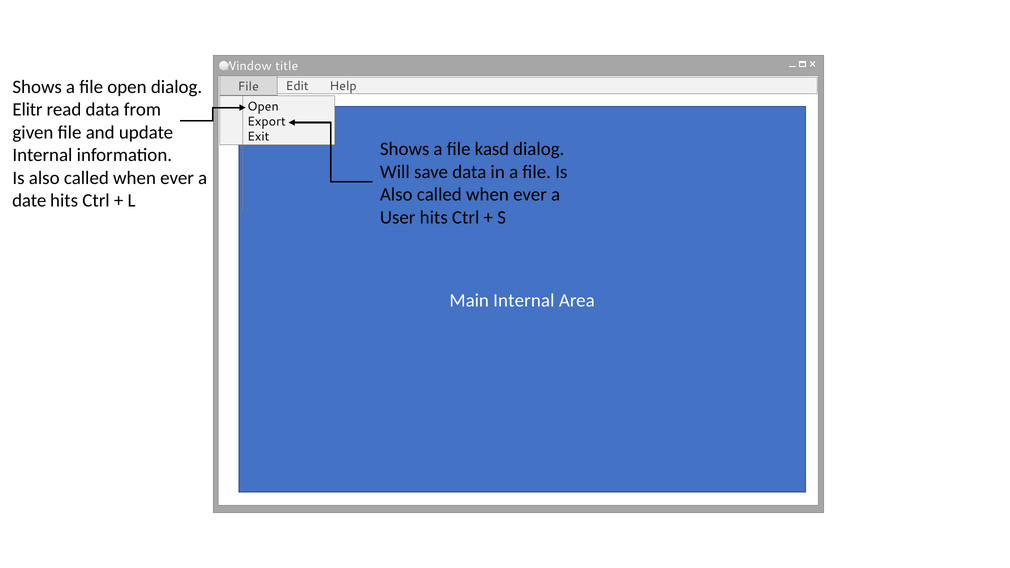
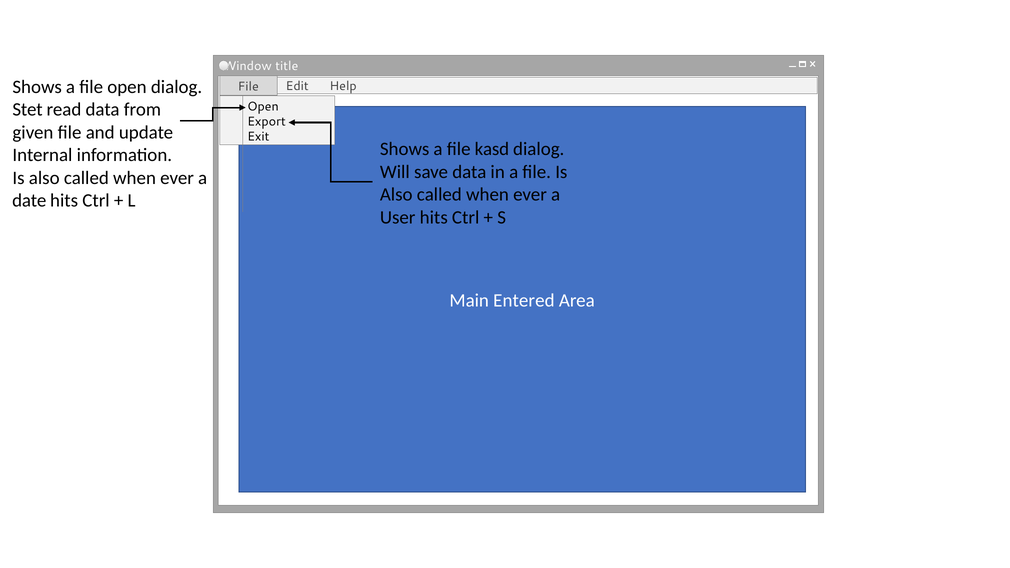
Elitr: Elitr -> Stet
Main Internal: Internal -> Entered
